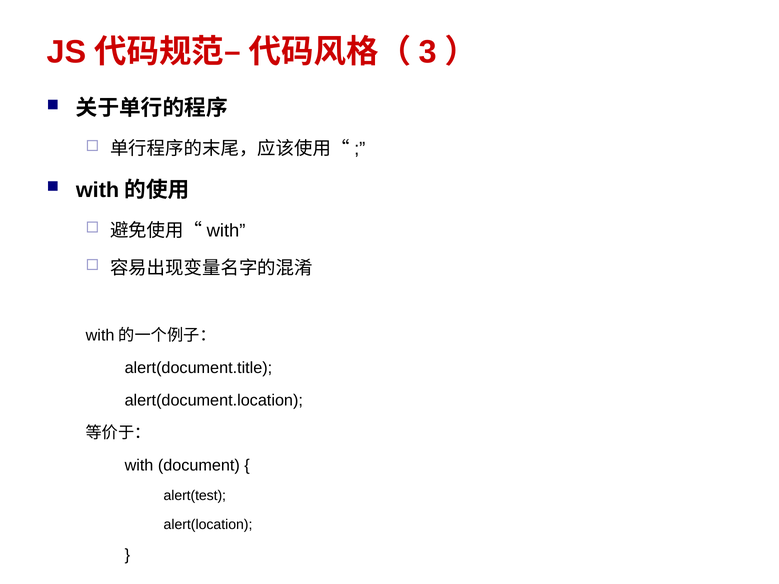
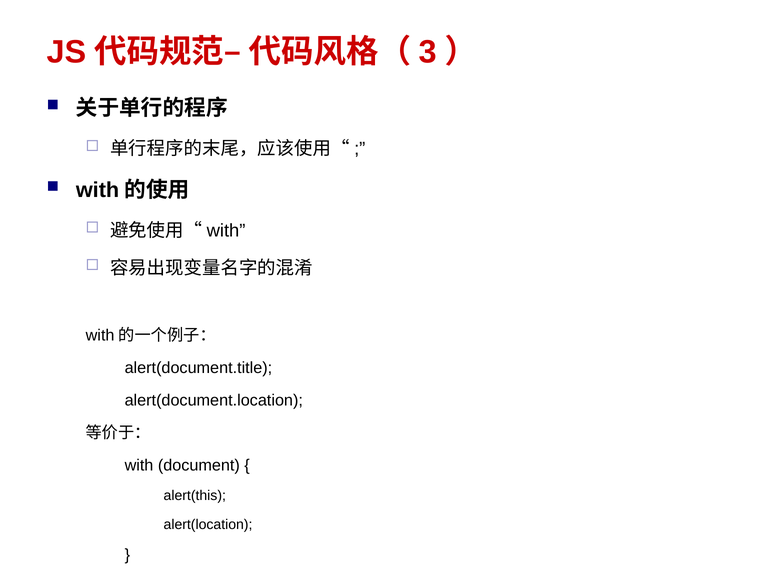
alert(test: alert(test -> alert(this
